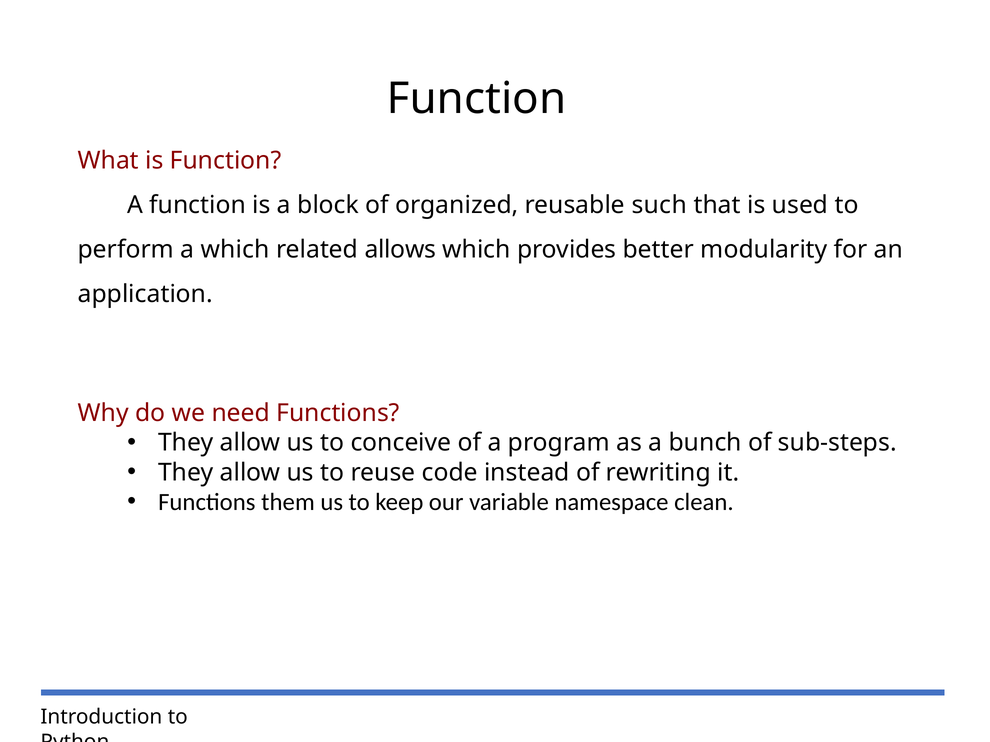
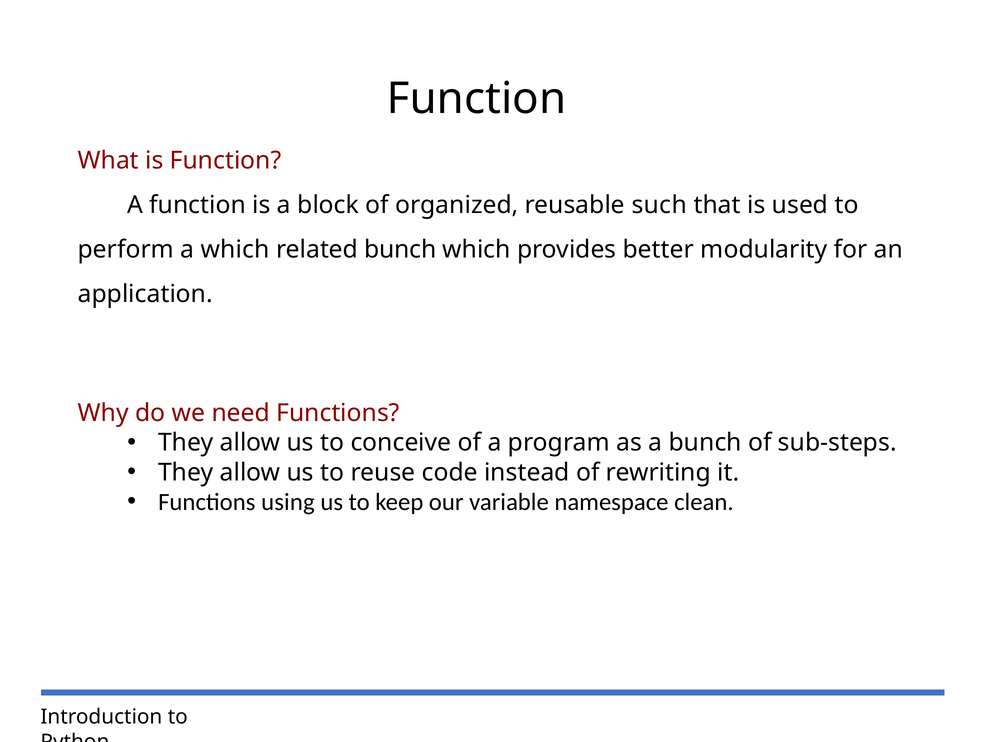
related allows: allows -> bunch
them: them -> using
